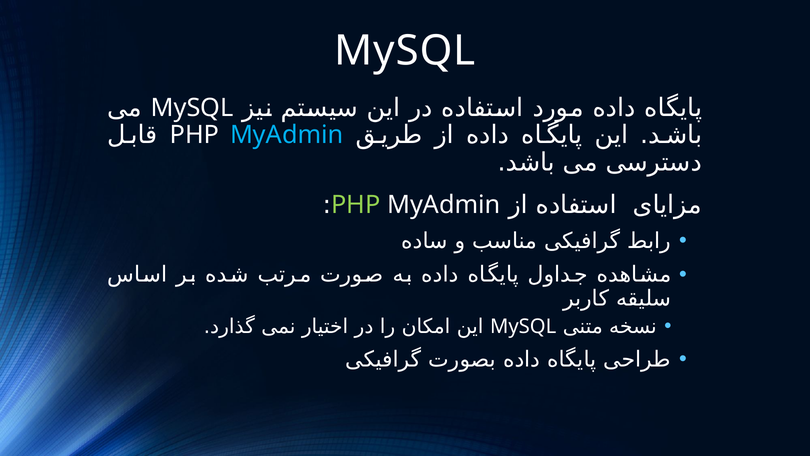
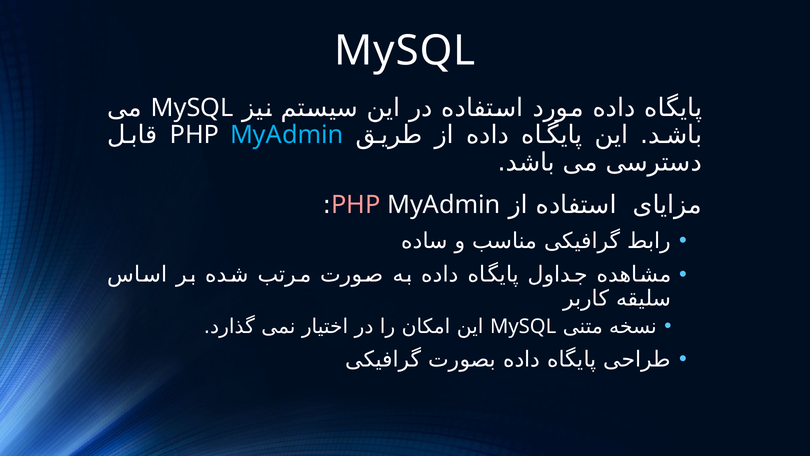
PHP at (356, 205) colour: light green -> pink
